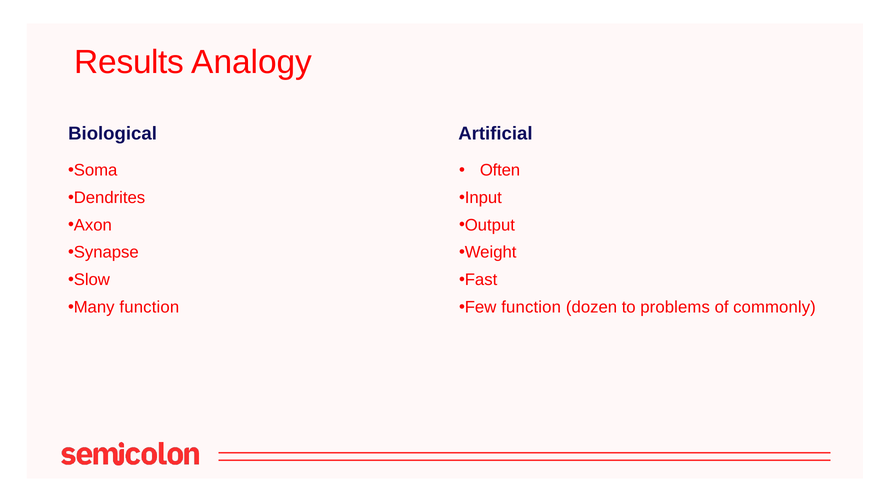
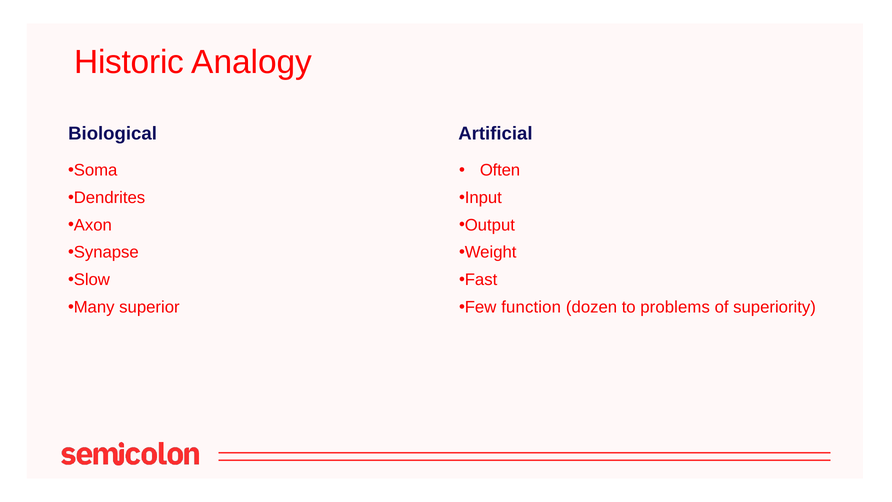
Results: Results -> Historic
Many function: function -> superior
commonly: commonly -> superiority
